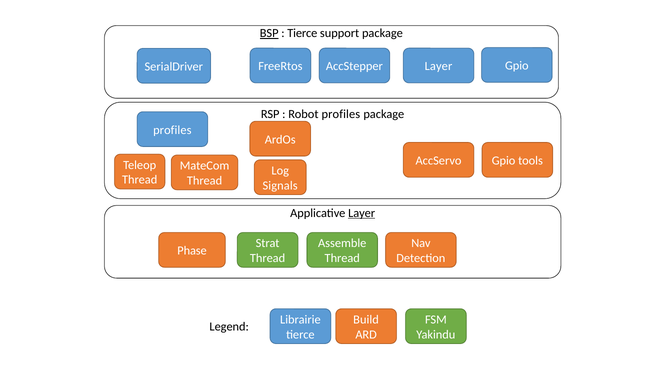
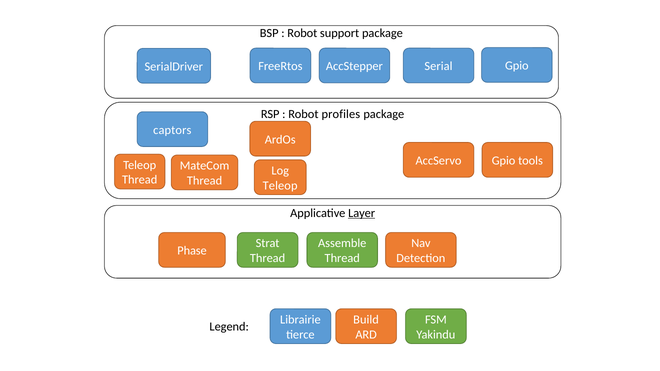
BSP underline: present -> none
Tierce at (302, 33): Tierce -> Robot
Layer at (438, 66): Layer -> Serial
profiles at (172, 130): profiles -> captors
Signals at (280, 186): Signals -> Teleop
